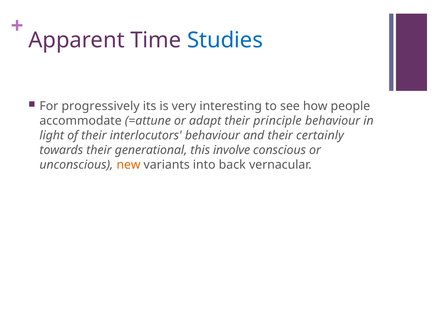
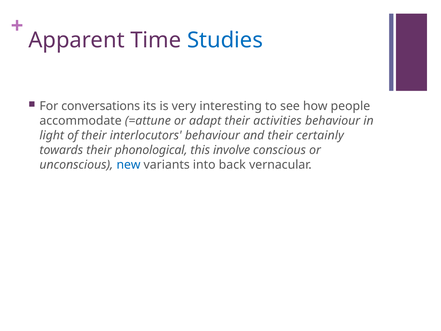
progressively: progressively -> conversations
principle: principle -> activities
generational: generational -> phonological
new colour: orange -> blue
